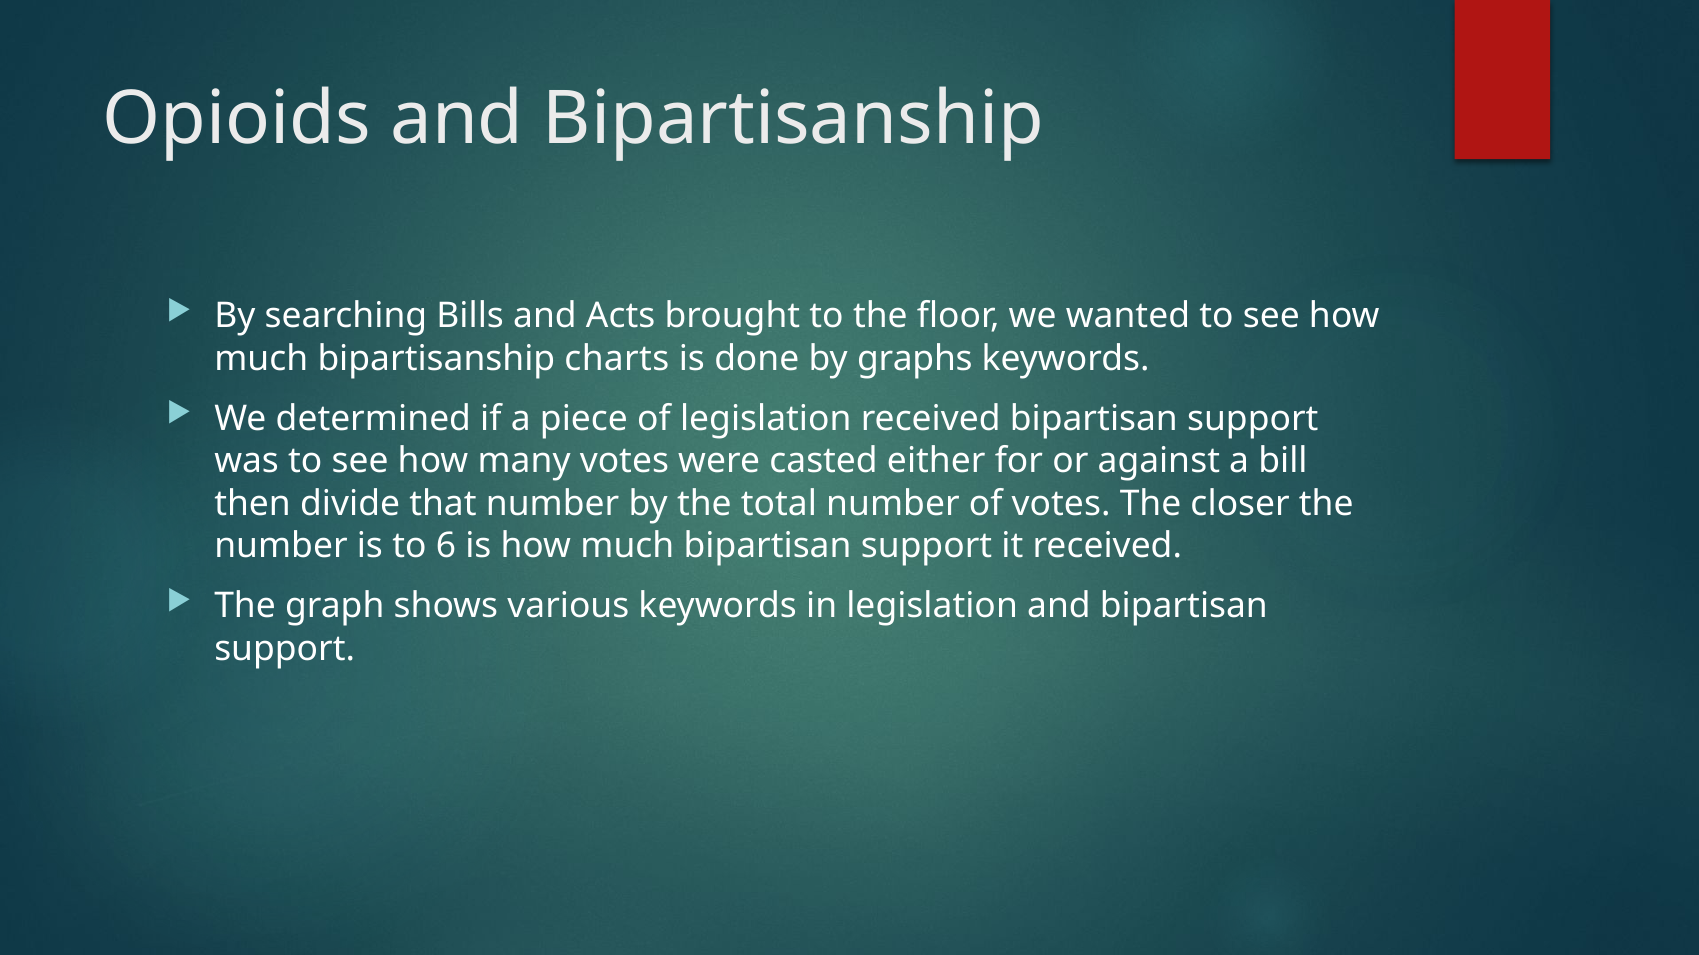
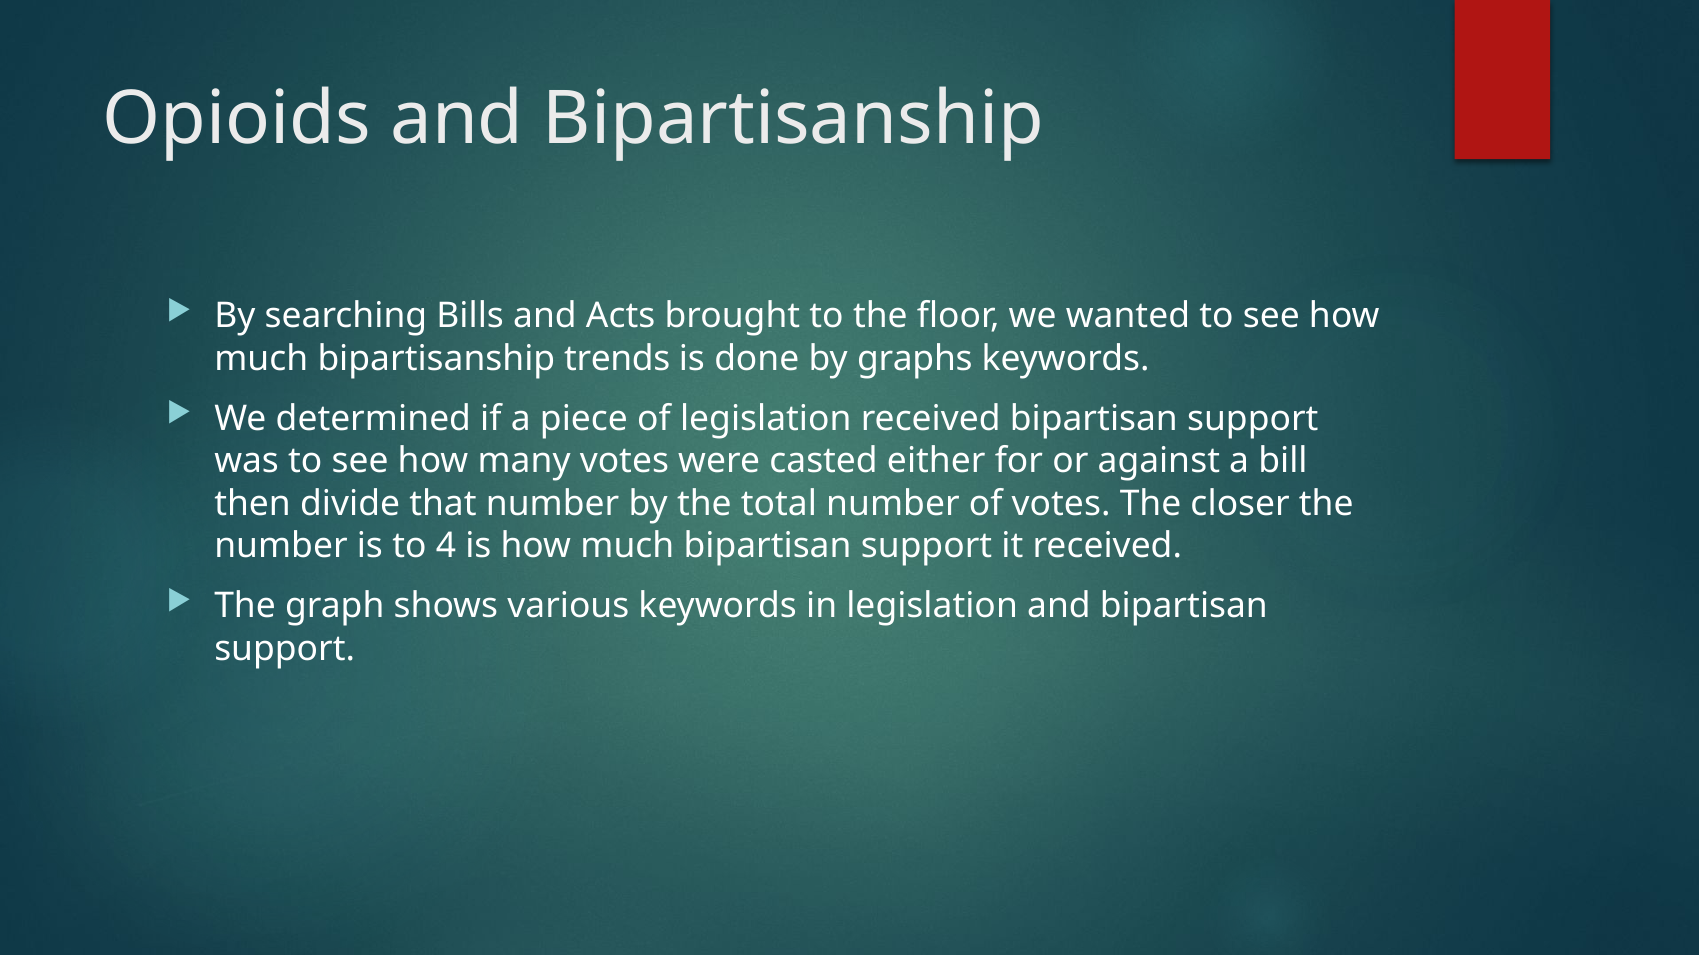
charts: charts -> trends
6: 6 -> 4
